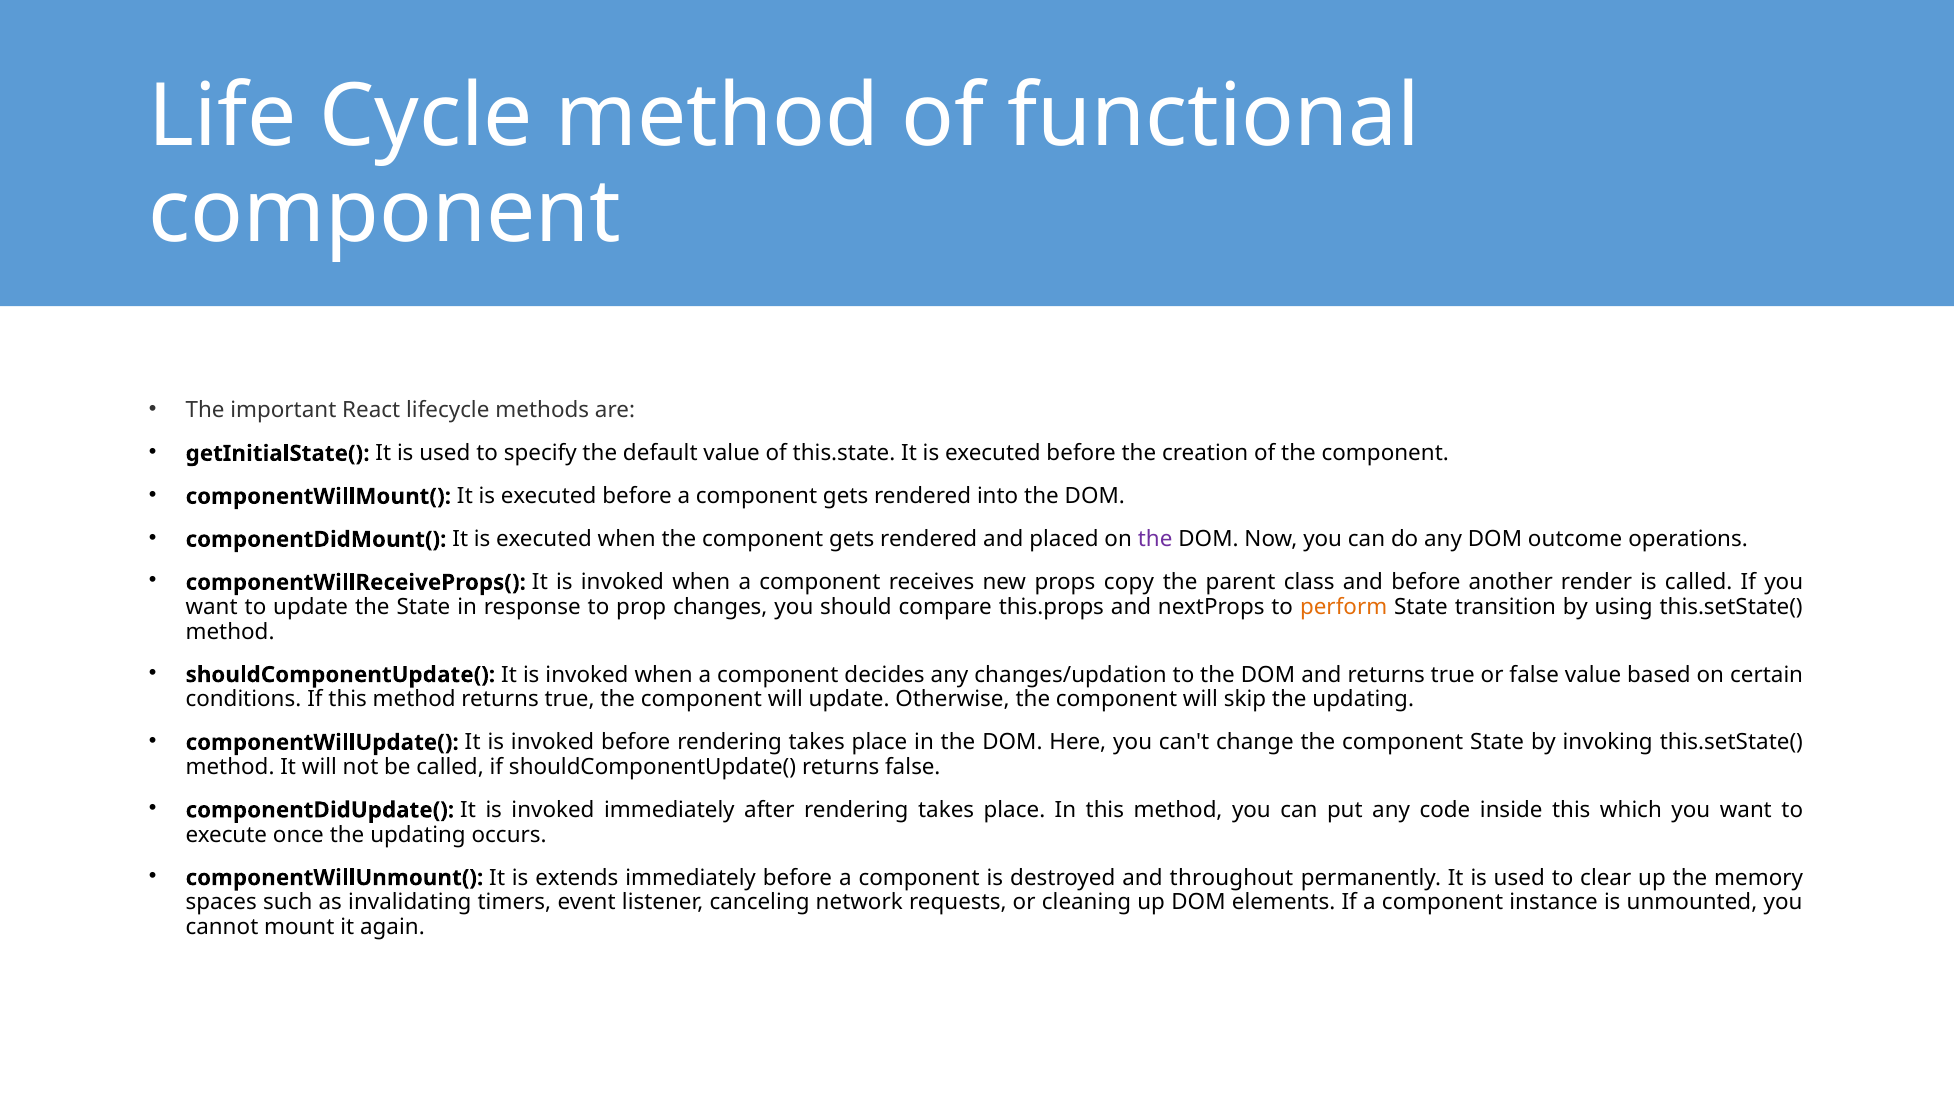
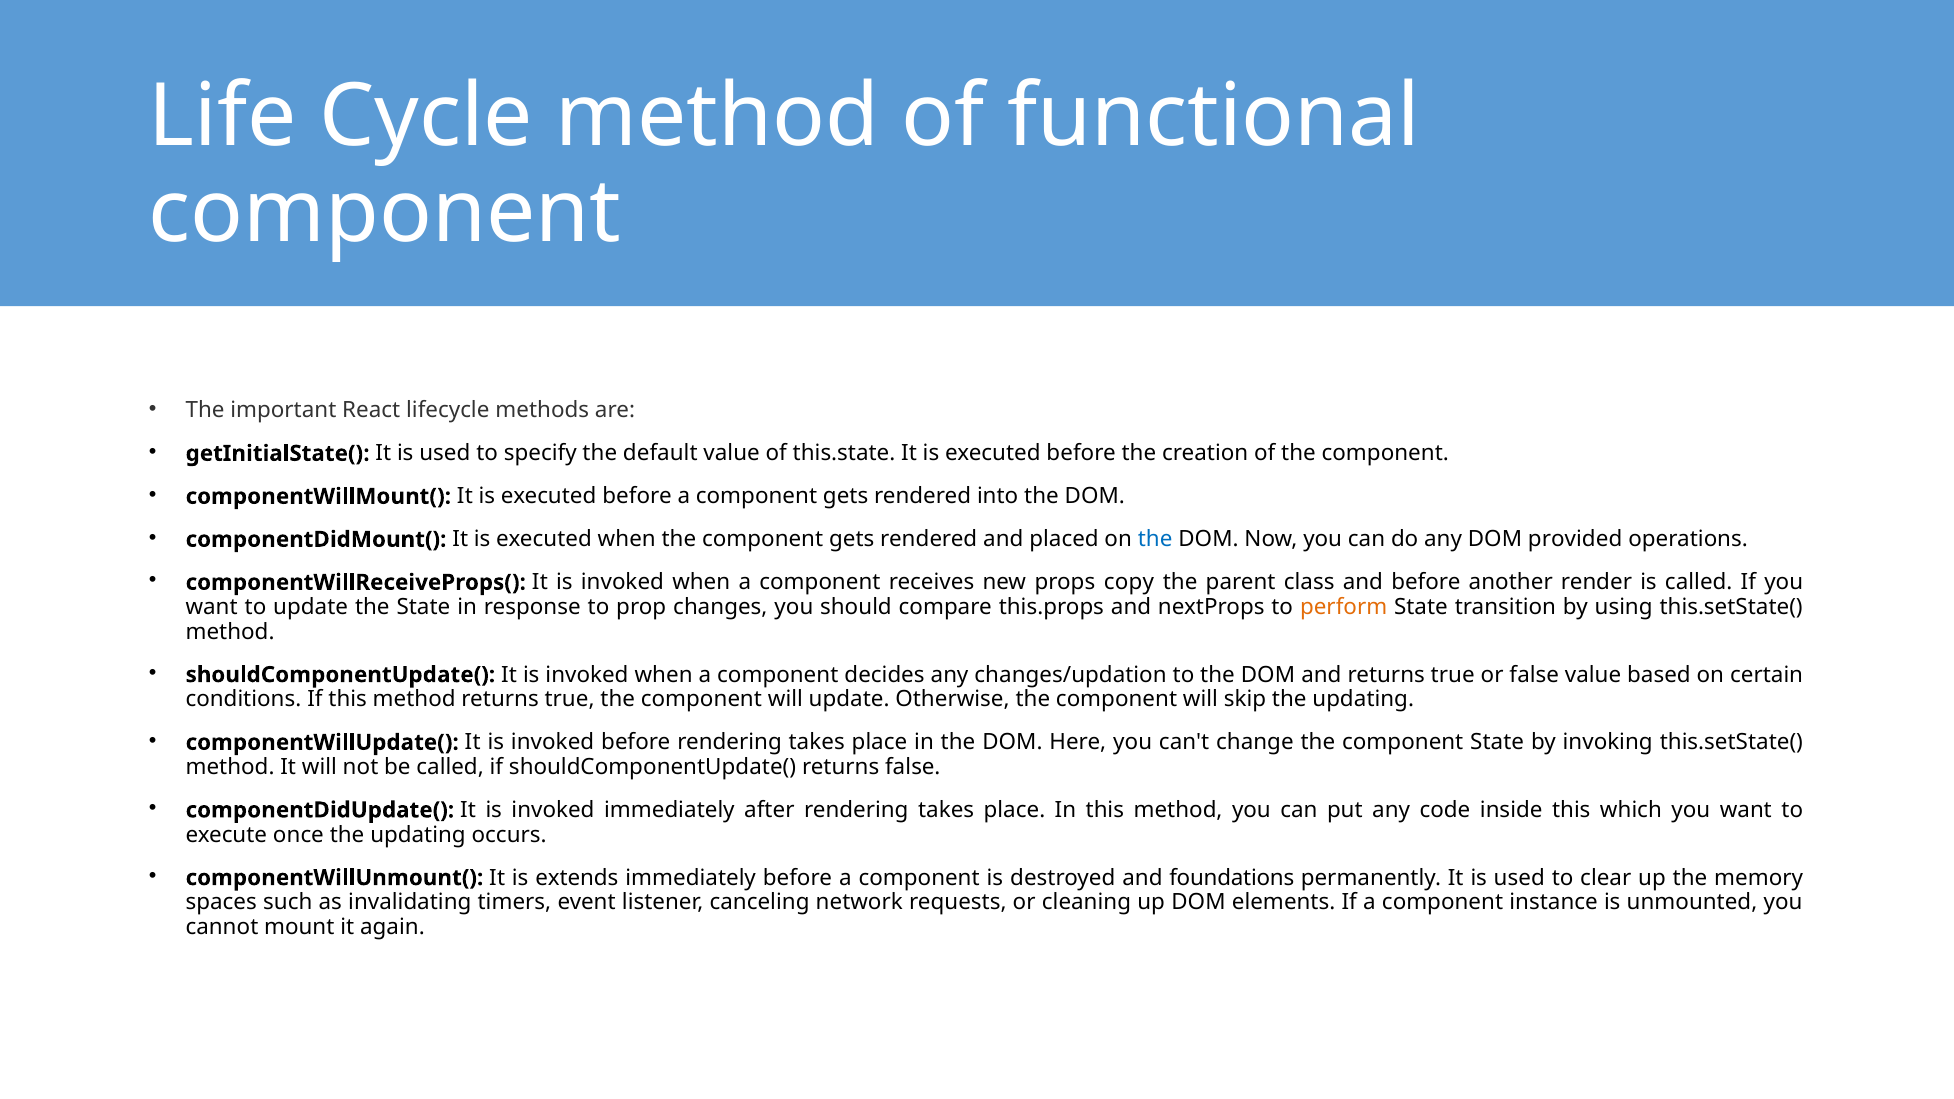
the at (1155, 539) colour: purple -> blue
outcome: outcome -> provided
throughout: throughout -> foundations
